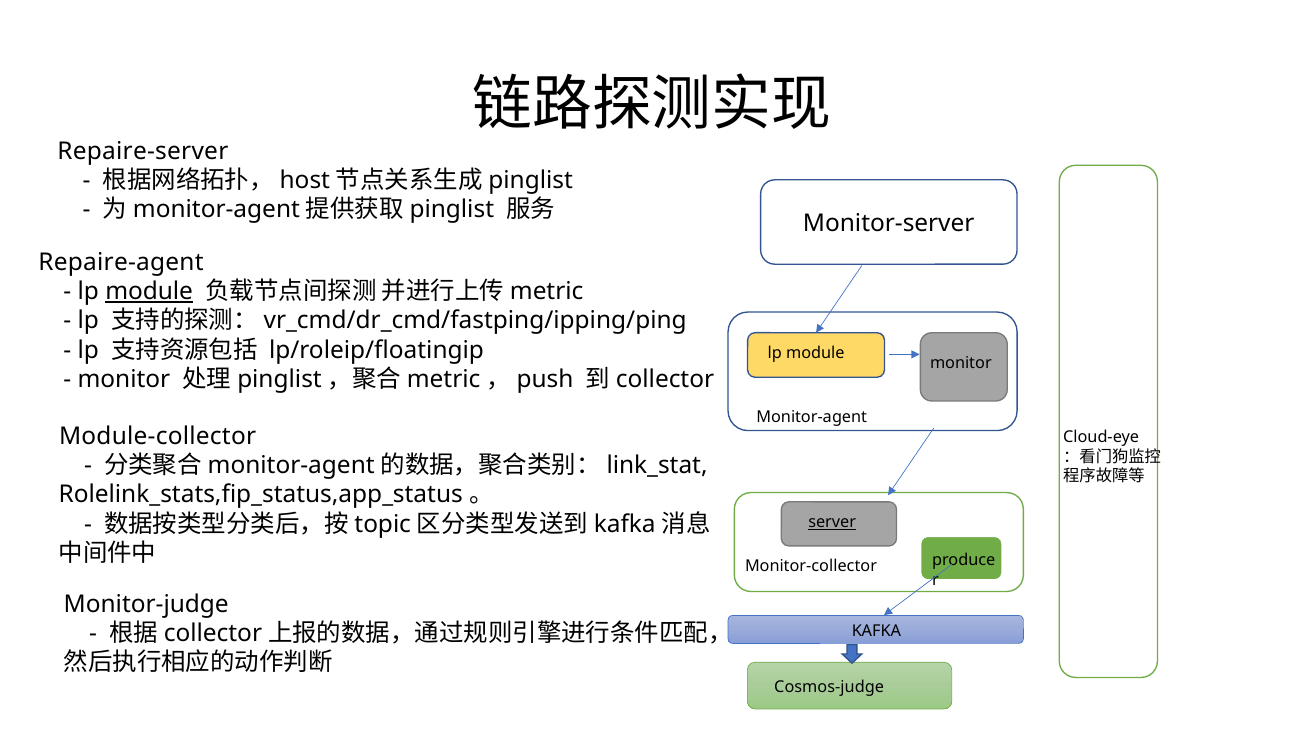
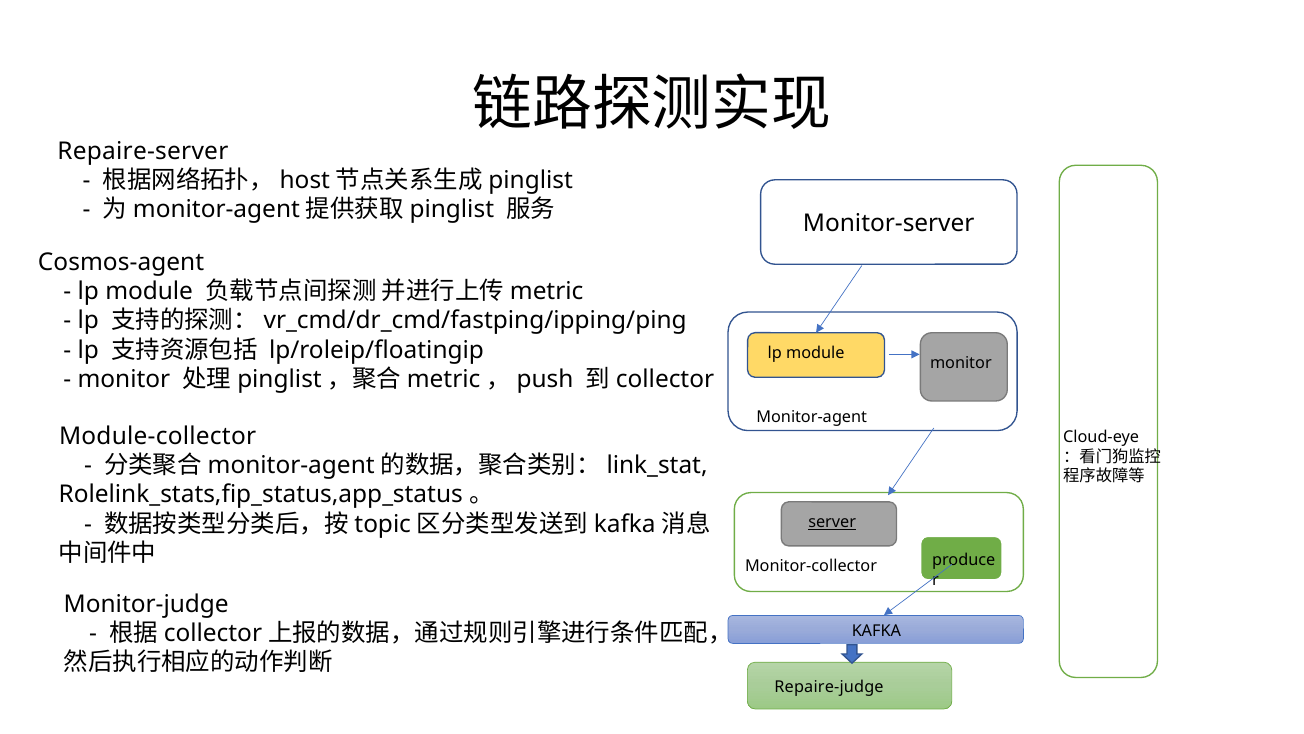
Repaire-agent: Repaire-agent -> Cosmos-agent
module at (149, 291) underline: present -> none
Cosmos-judge: Cosmos-judge -> Repaire-judge
